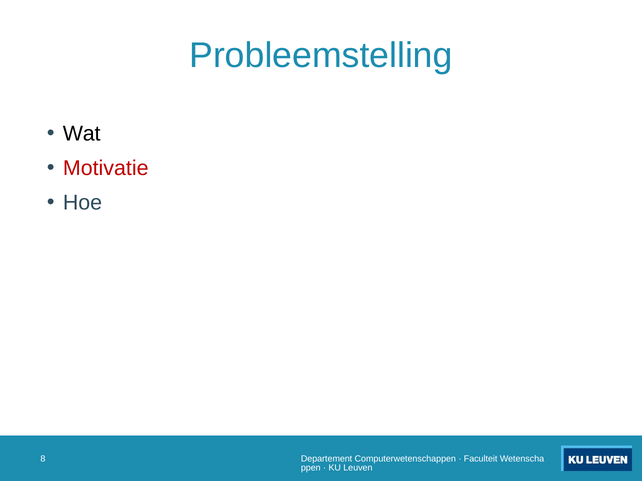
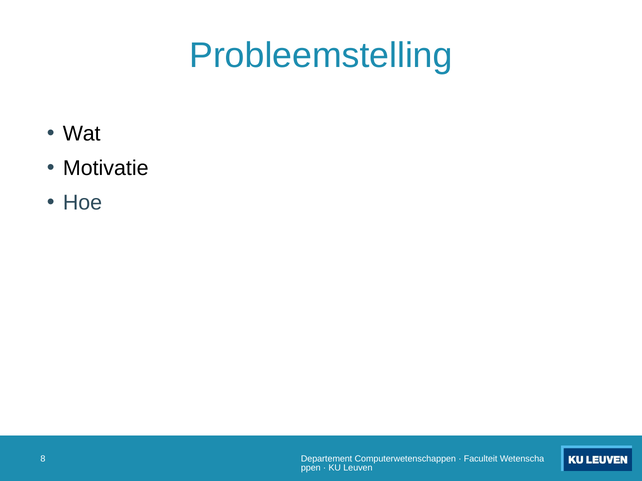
Motivatie colour: red -> black
